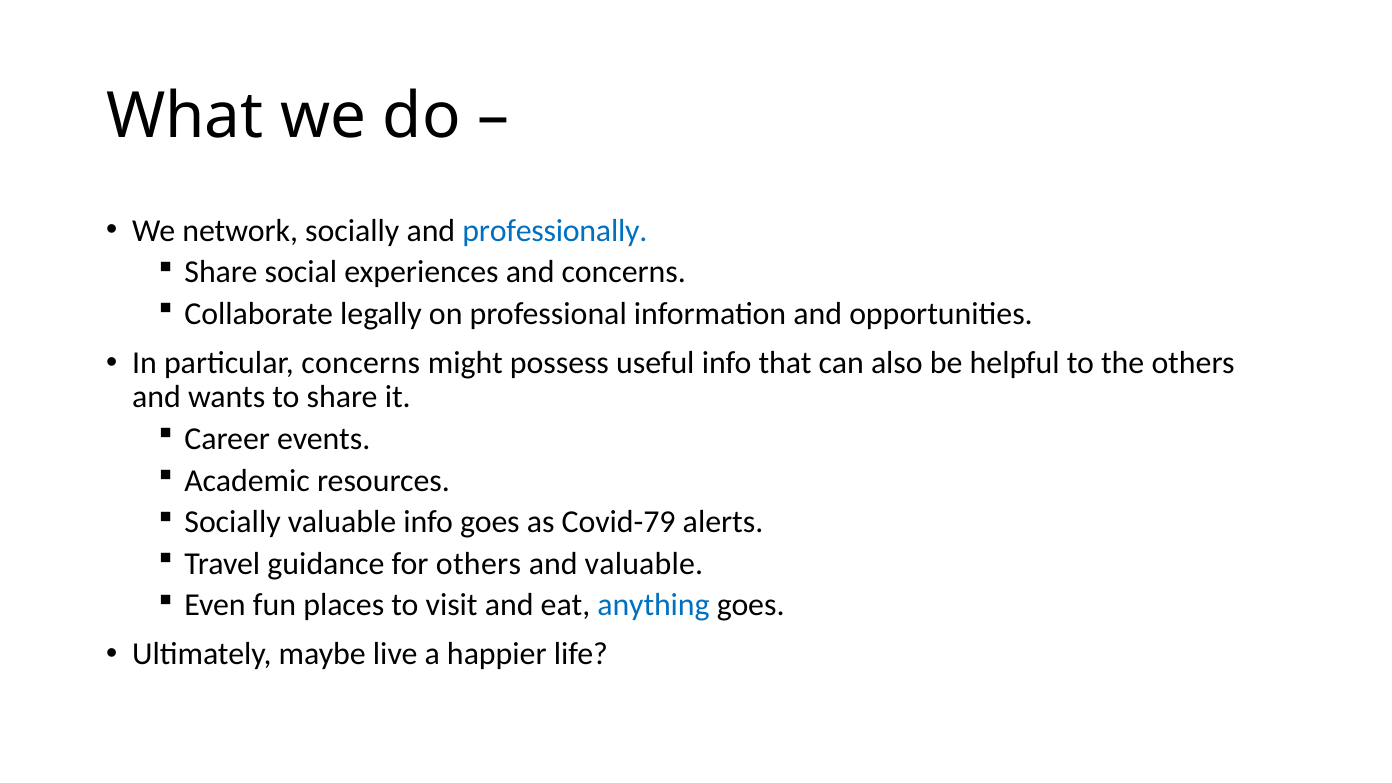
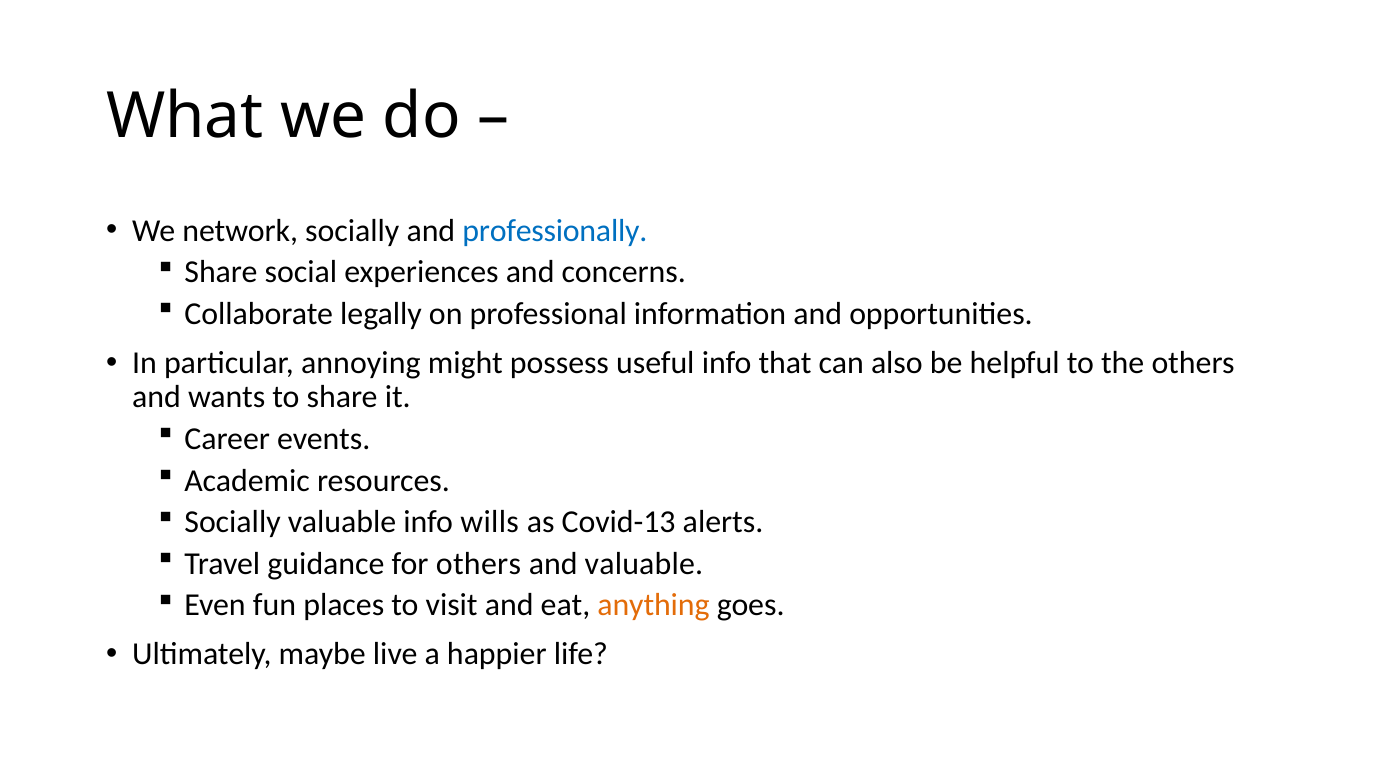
particular concerns: concerns -> annoying
info goes: goes -> wills
Covid-79: Covid-79 -> Covid-13
anything colour: blue -> orange
